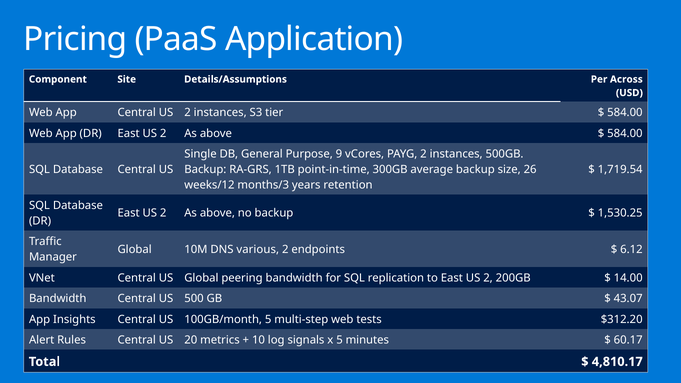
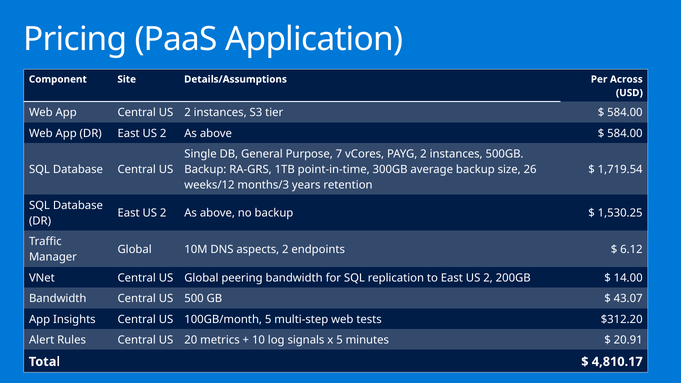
9: 9 -> 7
various: various -> aspects
60.17: 60.17 -> 20.91
